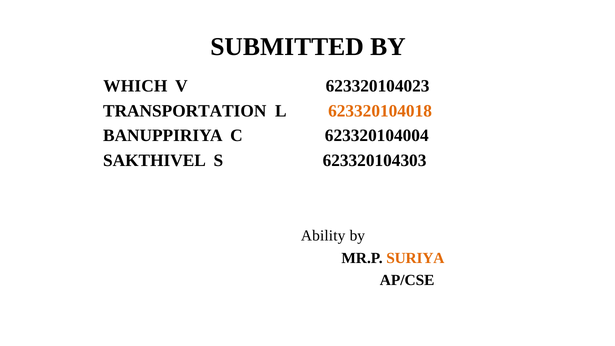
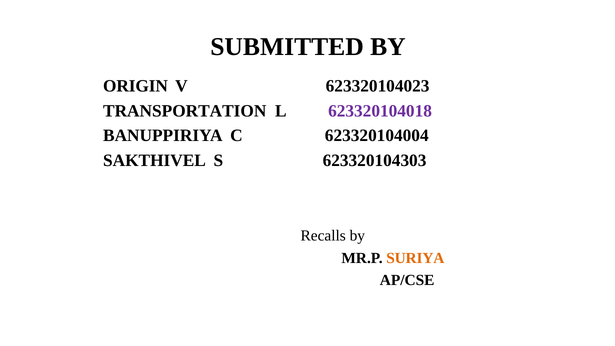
WHICH: WHICH -> ORIGIN
623320104018 colour: orange -> purple
Ability: Ability -> Recalls
